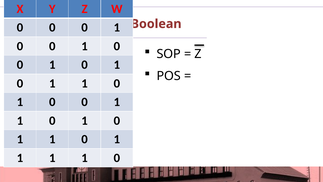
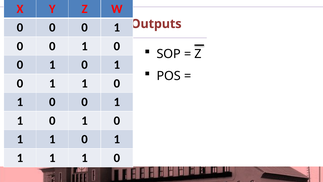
Boolean: Boolean -> Outputs
